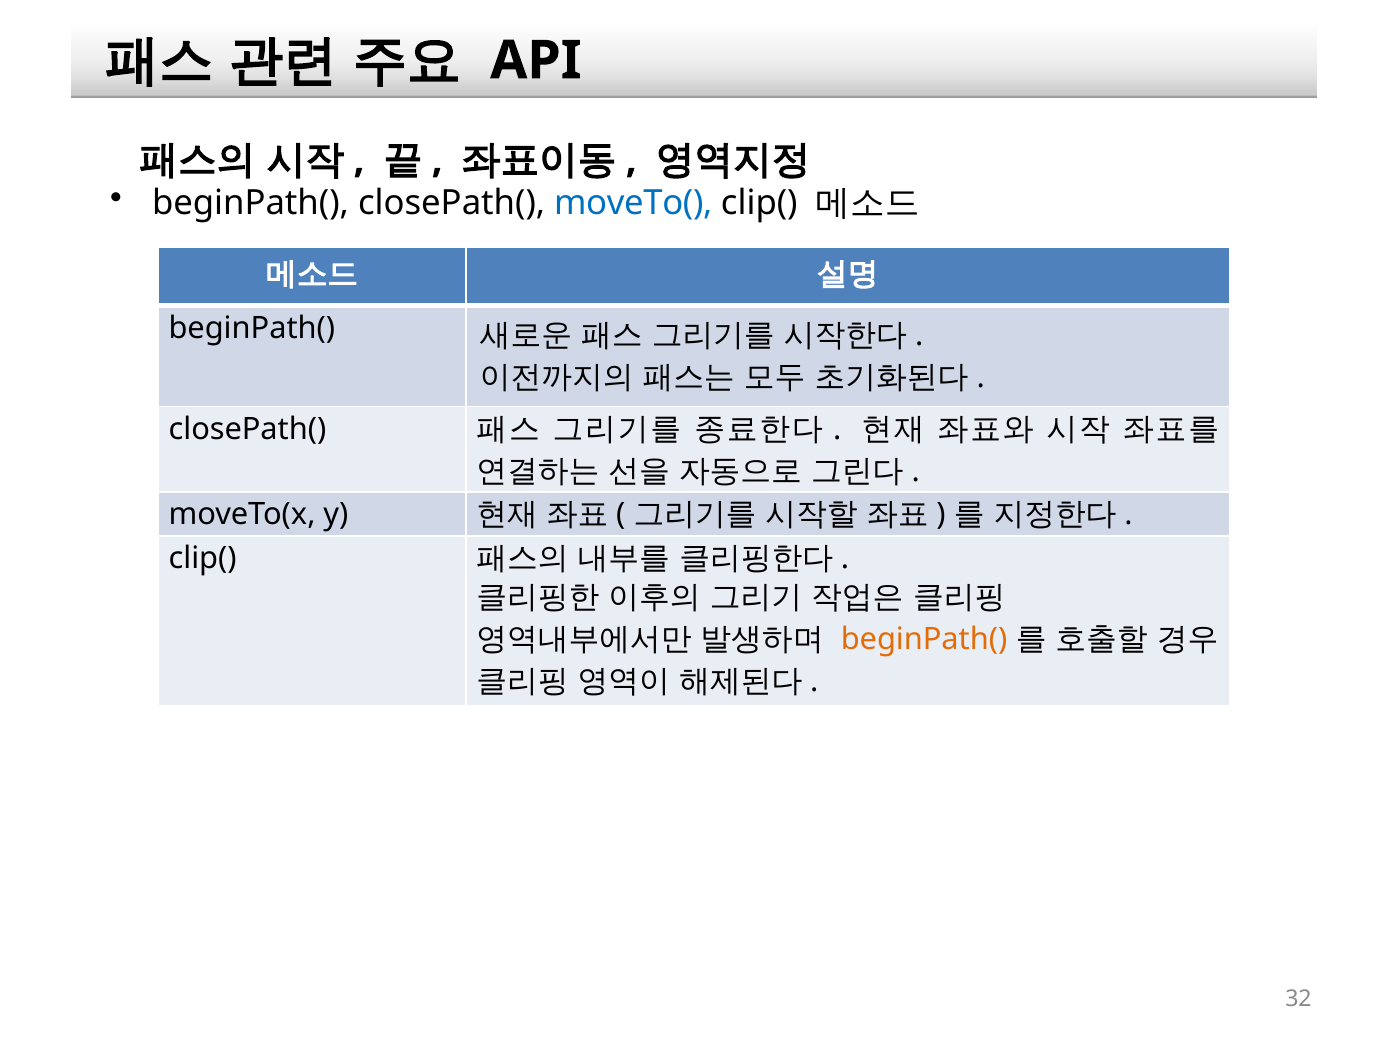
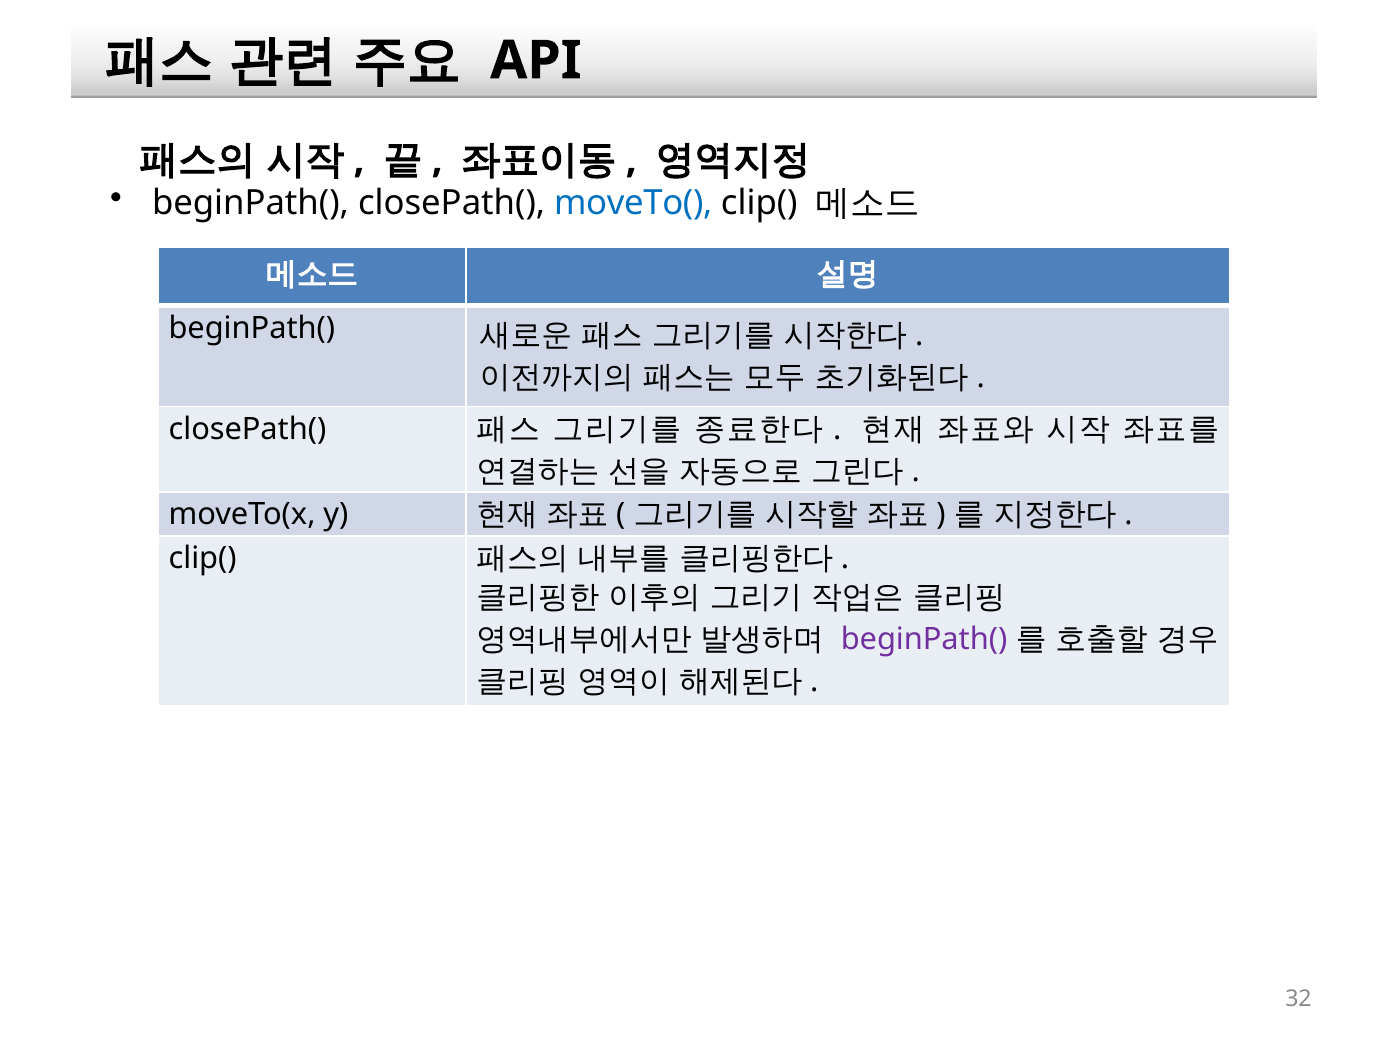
beginPath( at (924, 639) colour: orange -> purple
